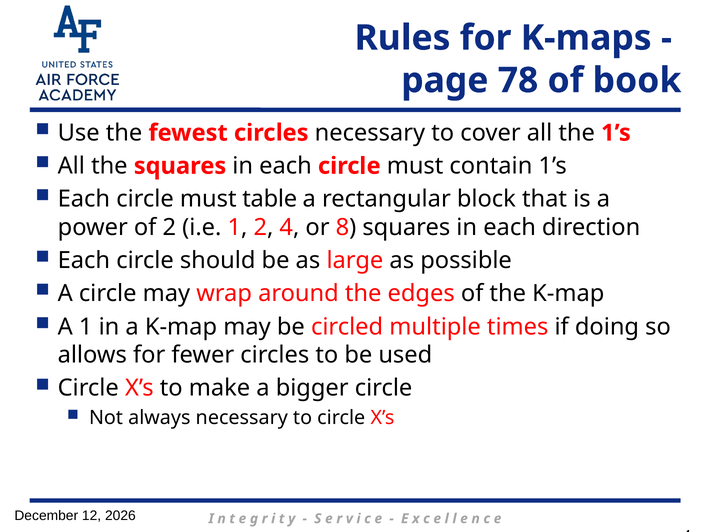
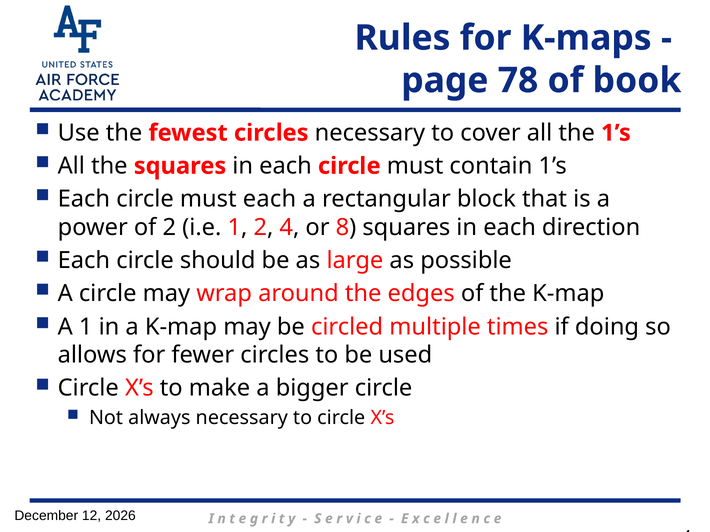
must table: table -> each
